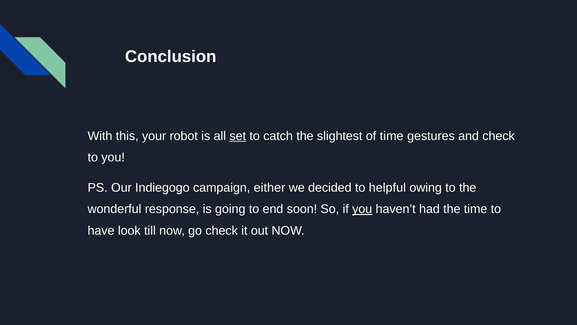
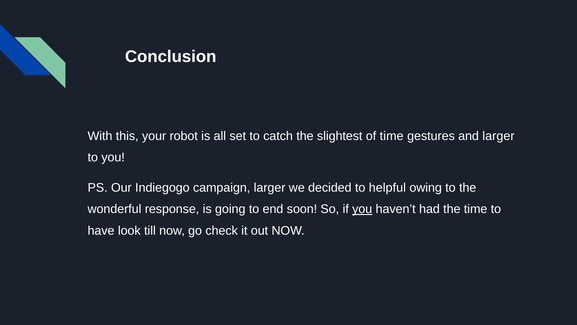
set underline: present -> none
and check: check -> larger
campaign either: either -> larger
